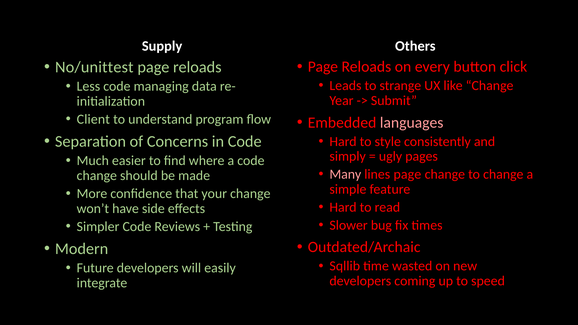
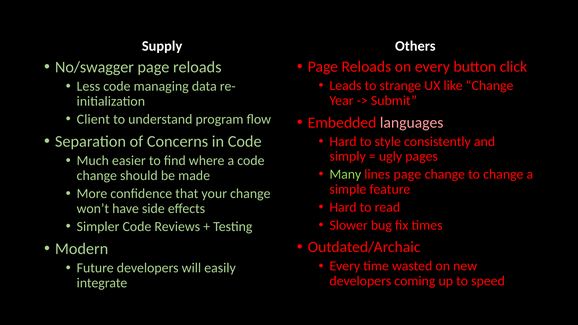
No/unittest: No/unittest -> No/swagger
Many colour: pink -> light green
Sqllib at (345, 266): Sqllib -> Every
